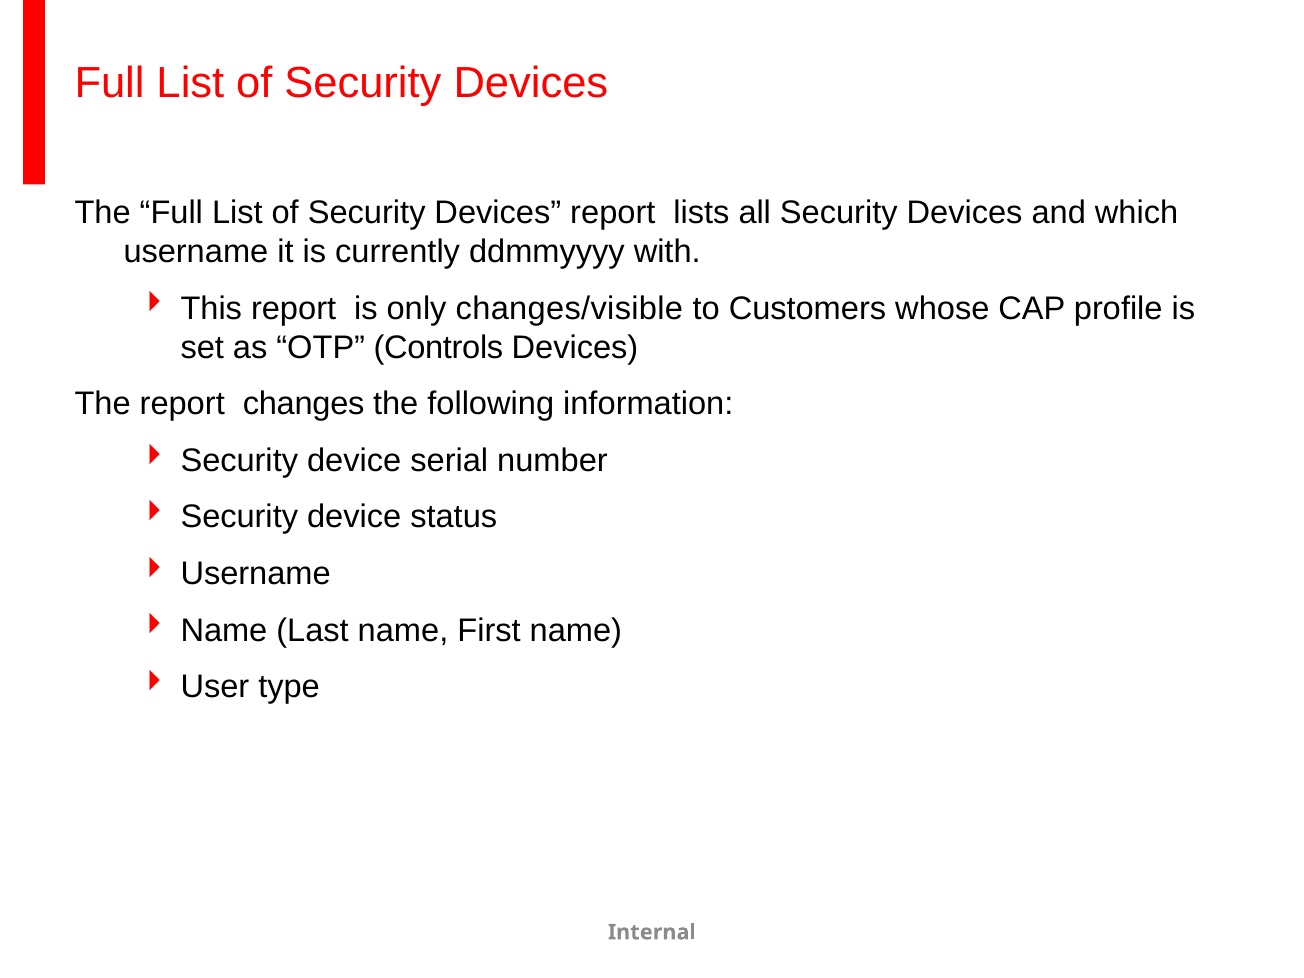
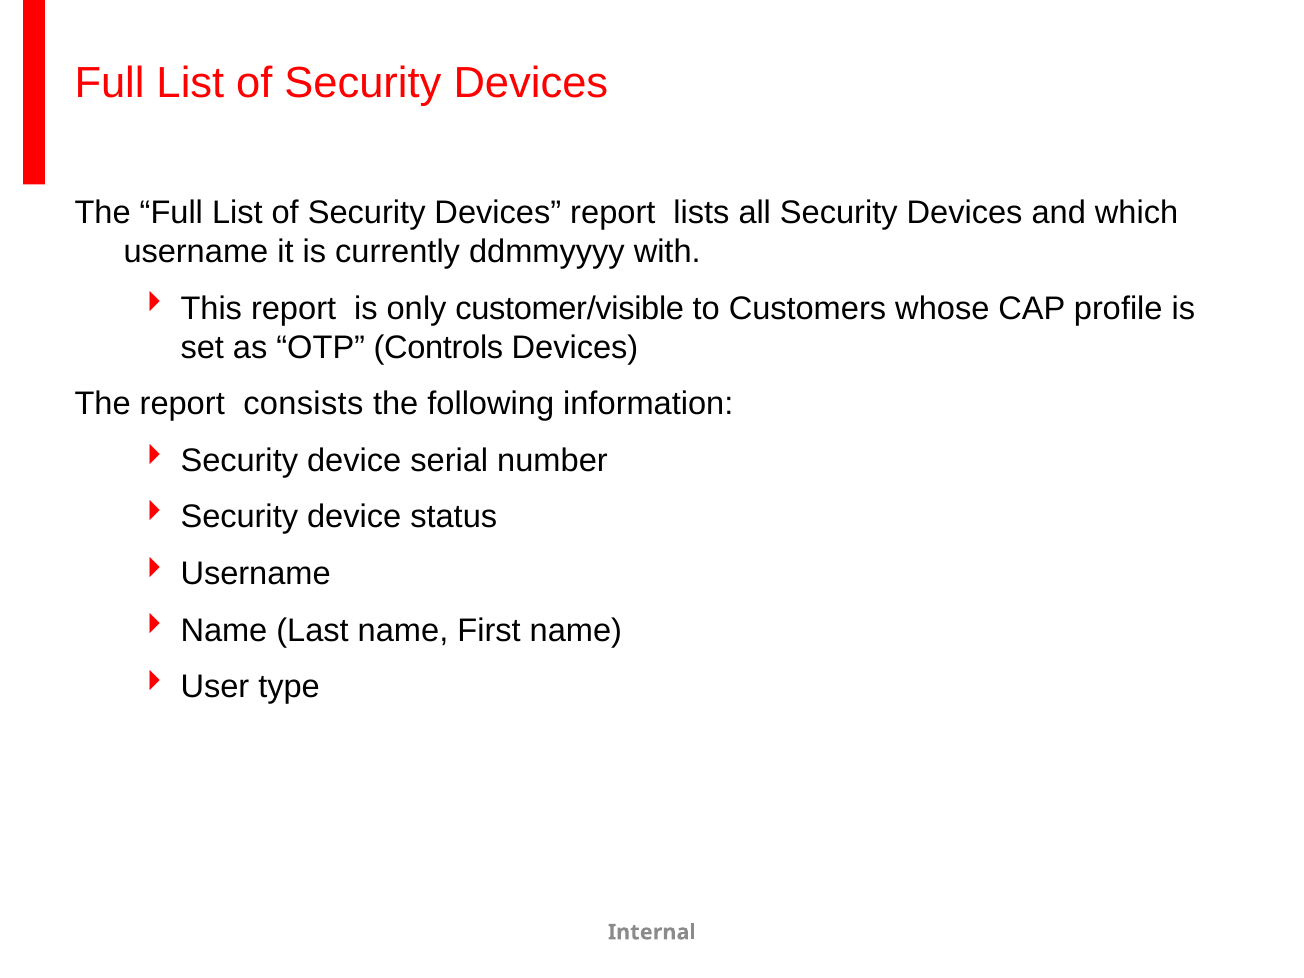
changes/visible: changes/visible -> customer/visible
changes: changes -> consists
